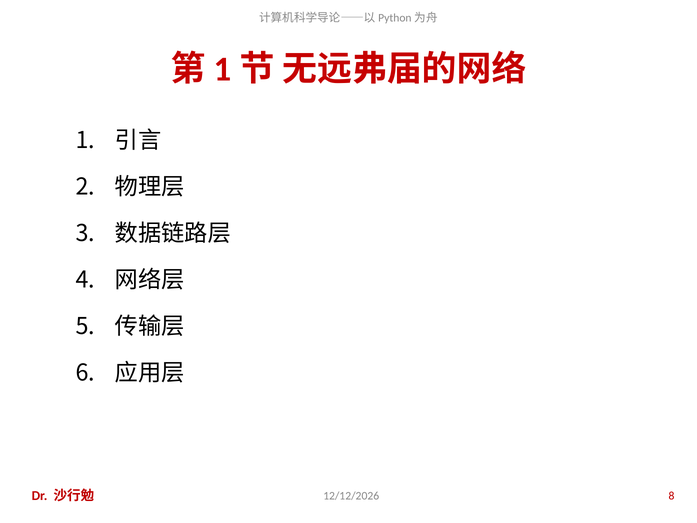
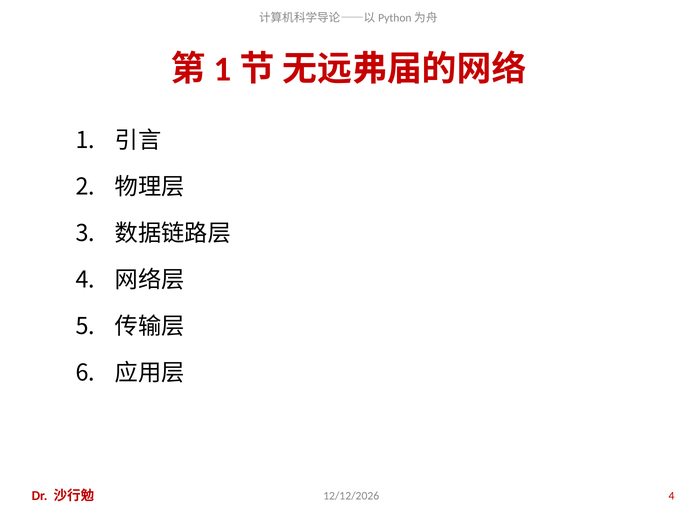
8 at (671, 496): 8 -> 4
